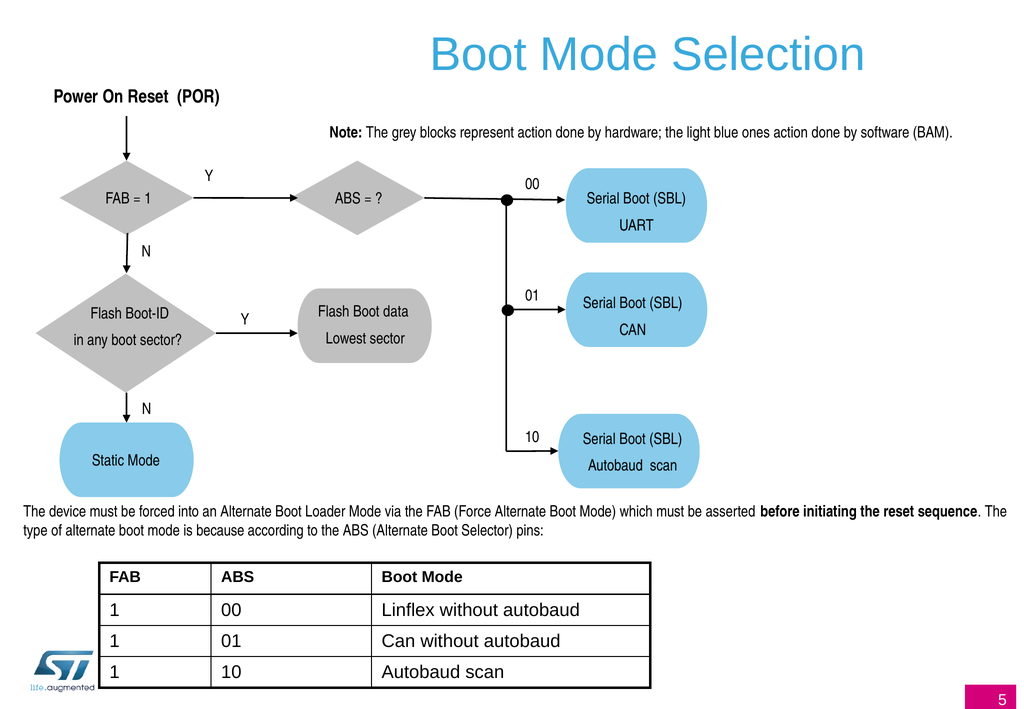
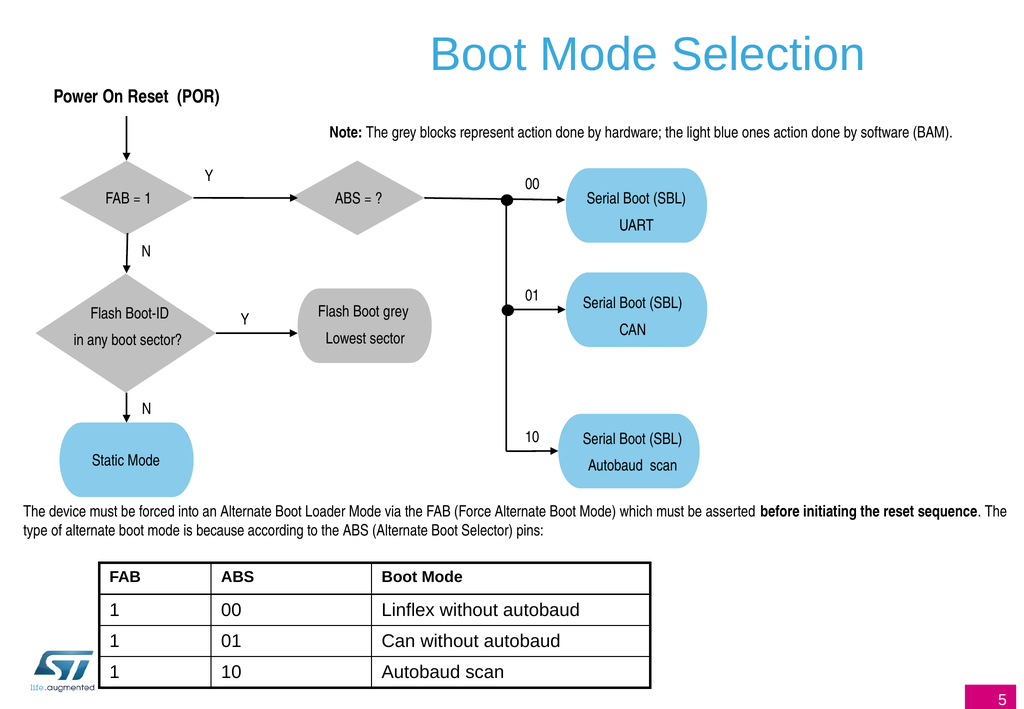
Boot data: data -> grey
